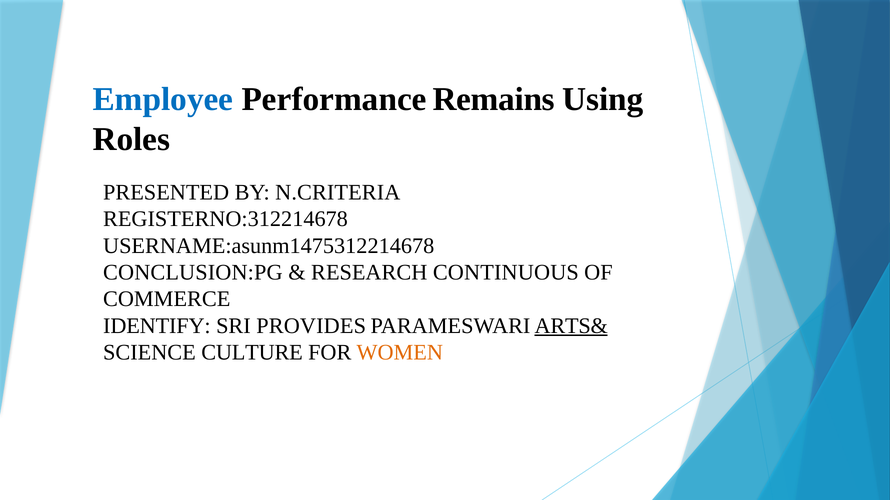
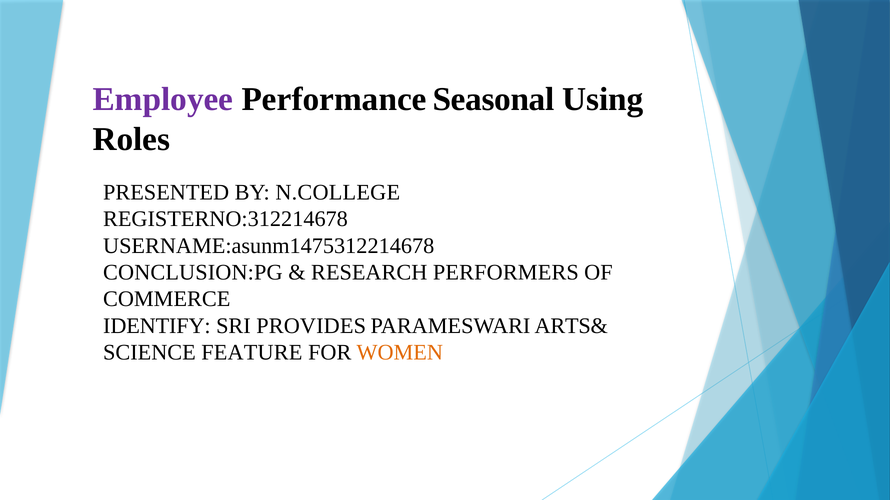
Employee colour: blue -> purple
Remains: Remains -> Seasonal
N.CRITERIA: N.CRITERIA -> N.COLLEGE
CONTINUOUS: CONTINUOUS -> PERFORMERS
ARTS& underline: present -> none
CULTURE: CULTURE -> FEATURE
